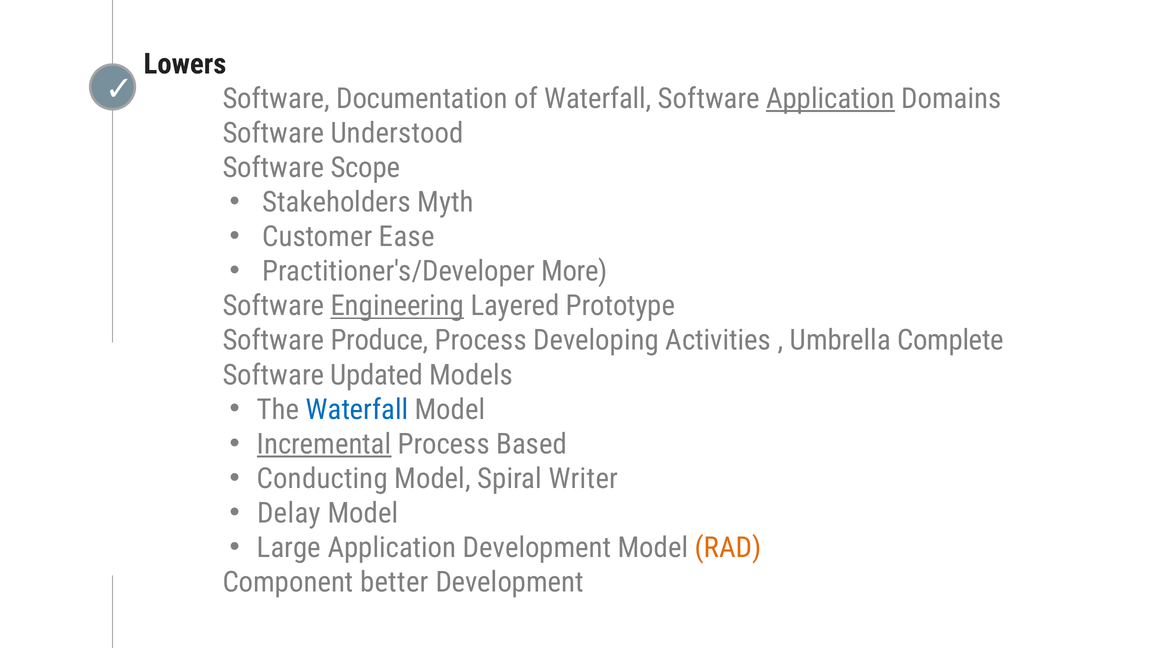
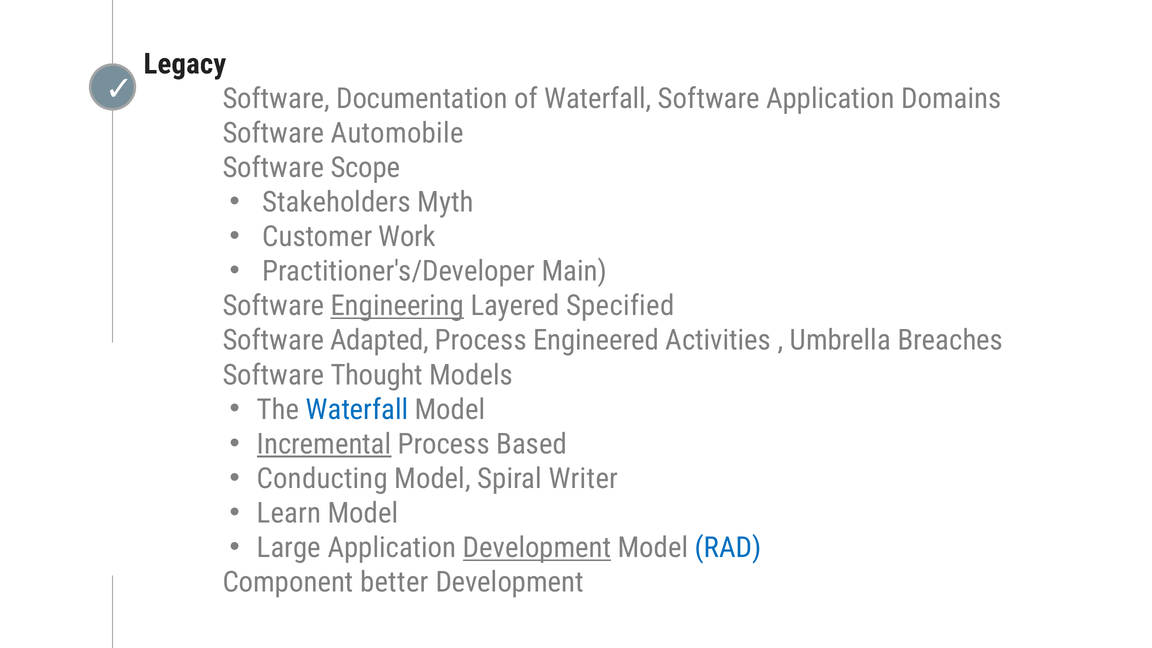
Lowers: Lowers -> Legacy
Application at (831, 99) underline: present -> none
Understood: Understood -> Automobile
Ease: Ease -> Work
More: More -> Main
Prototype: Prototype -> Specified
Produce: Produce -> Adapted
Developing: Developing -> Engineered
Complete: Complete -> Breaches
Updated: Updated -> Thought
Delay: Delay -> Learn
Development at (537, 548) underline: none -> present
RAD colour: orange -> blue
